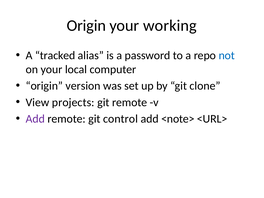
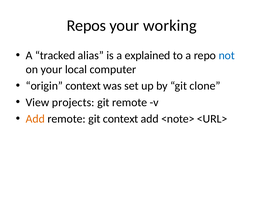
Origin at (86, 26): Origin -> Repos
password: password -> explained
origin version: version -> context
Add at (35, 119) colour: purple -> orange
git control: control -> context
